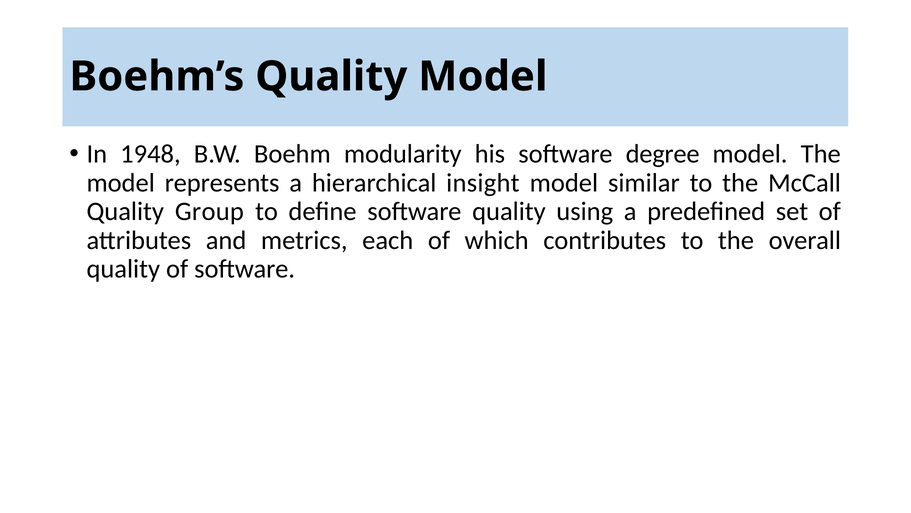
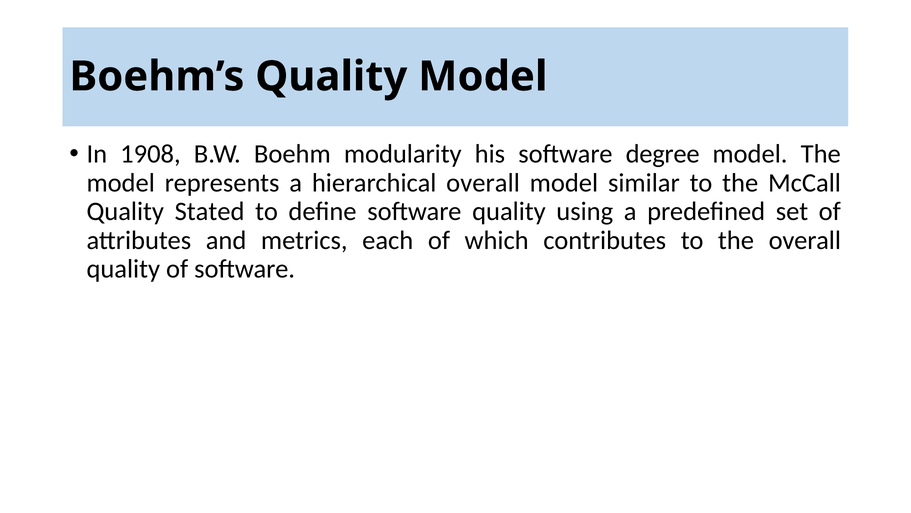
1948: 1948 -> 1908
hierarchical insight: insight -> overall
Group: Group -> Stated
